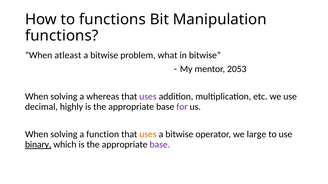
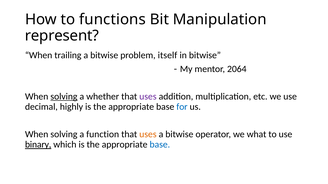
functions at (62, 36): functions -> represent
atleast: atleast -> trailing
what: what -> itself
2053: 2053 -> 2064
solving at (64, 97) underline: none -> present
whereas: whereas -> whether
for colour: purple -> blue
large: large -> what
base at (160, 145) colour: purple -> blue
